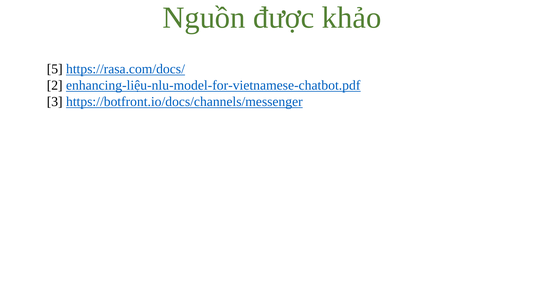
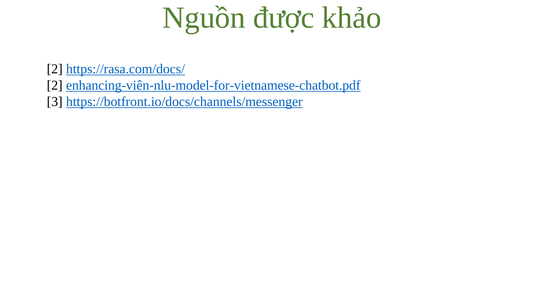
5 at (55, 69): 5 -> 2
enhancing-liệu-nlu-model-for-vietnamese-chatbot.pdf: enhancing-liệu-nlu-model-for-vietnamese-chatbot.pdf -> enhancing-viên-nlu-model-for-vietnamese-chatbot.pdf
